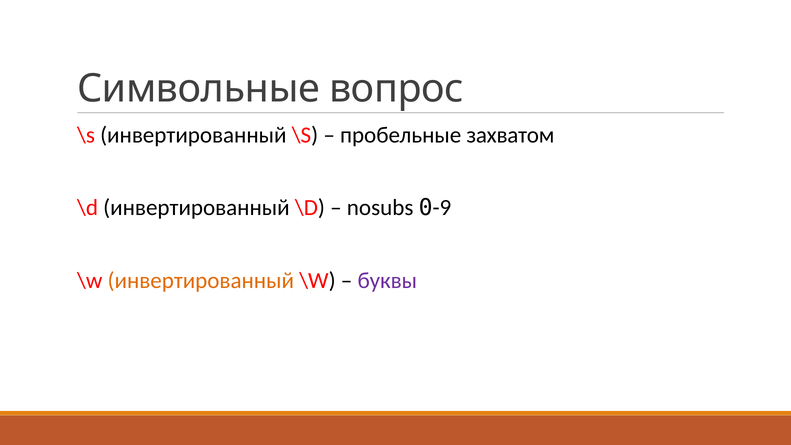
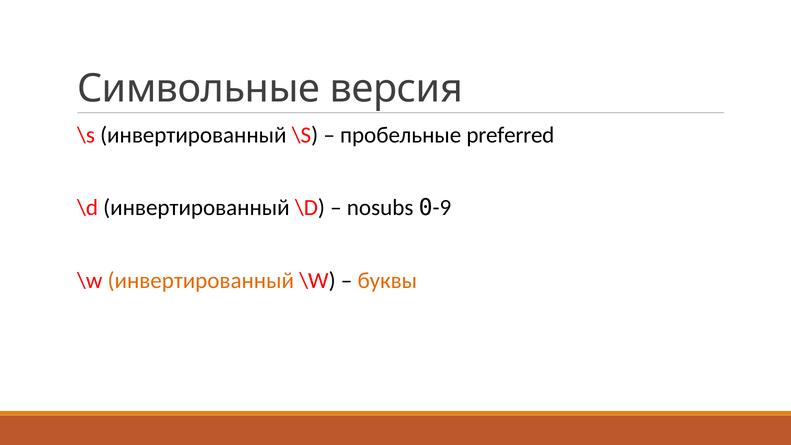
вопрос: вопрос -> версия
захватом: захватом -> preferred
буквы colour: purple -> orange
